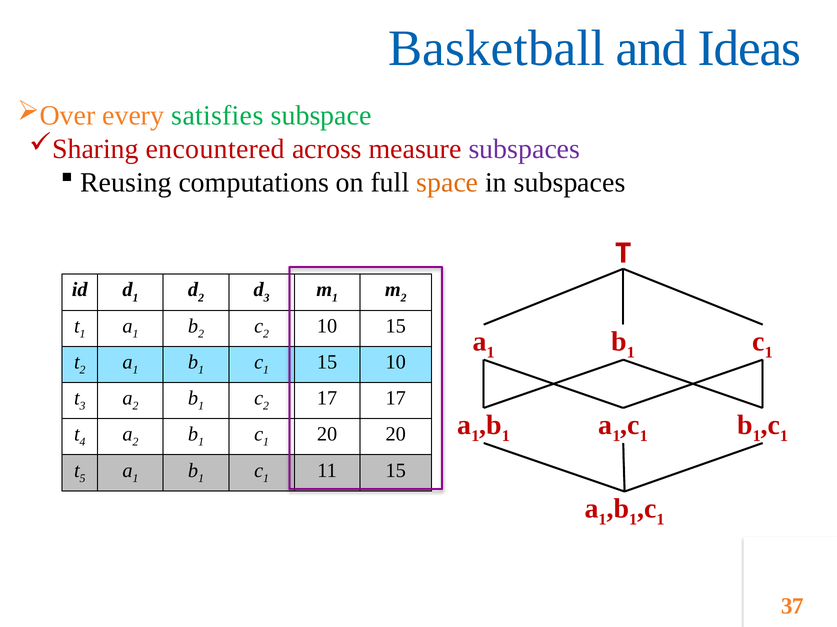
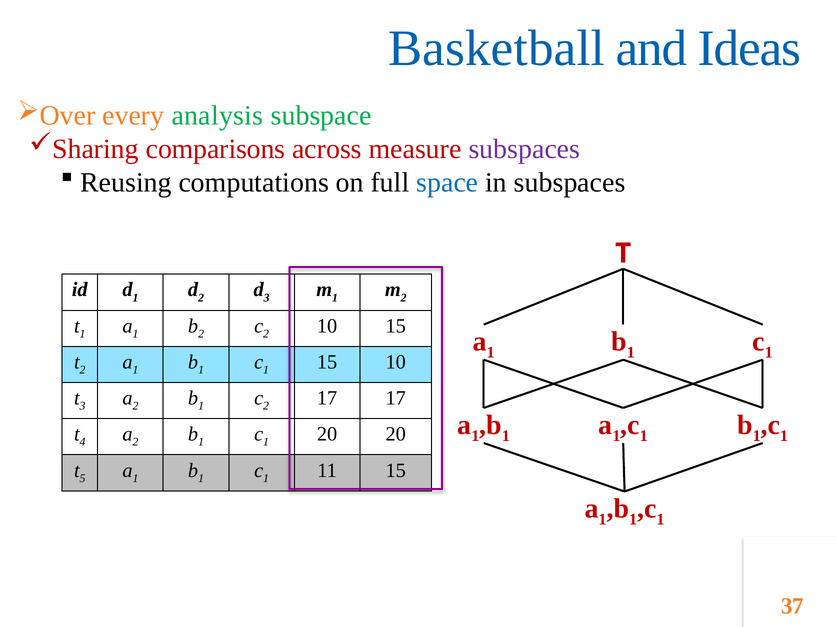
satisfies: satisfies -> analysis
encountered: encountered -> comparisons
space colour: orange -> blue
